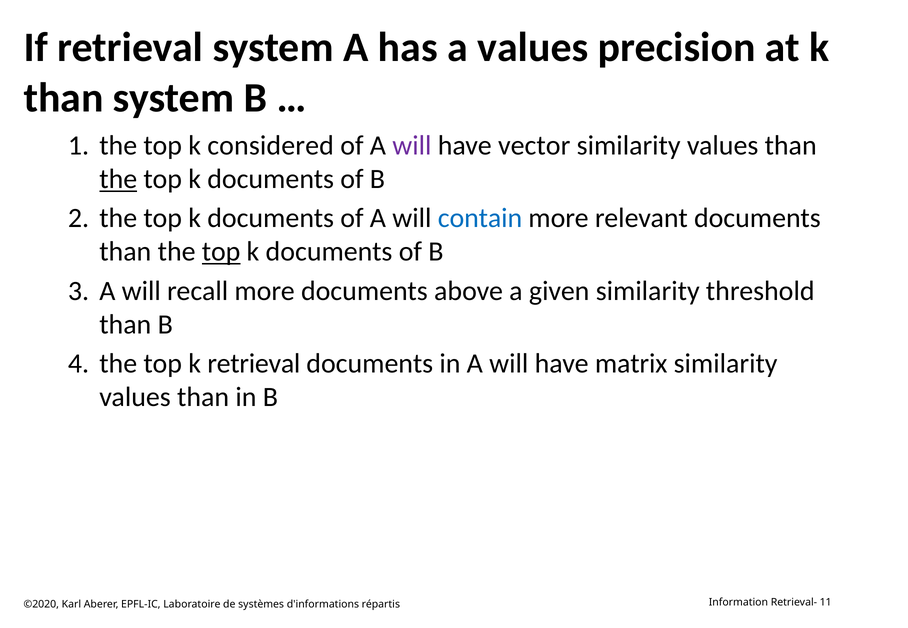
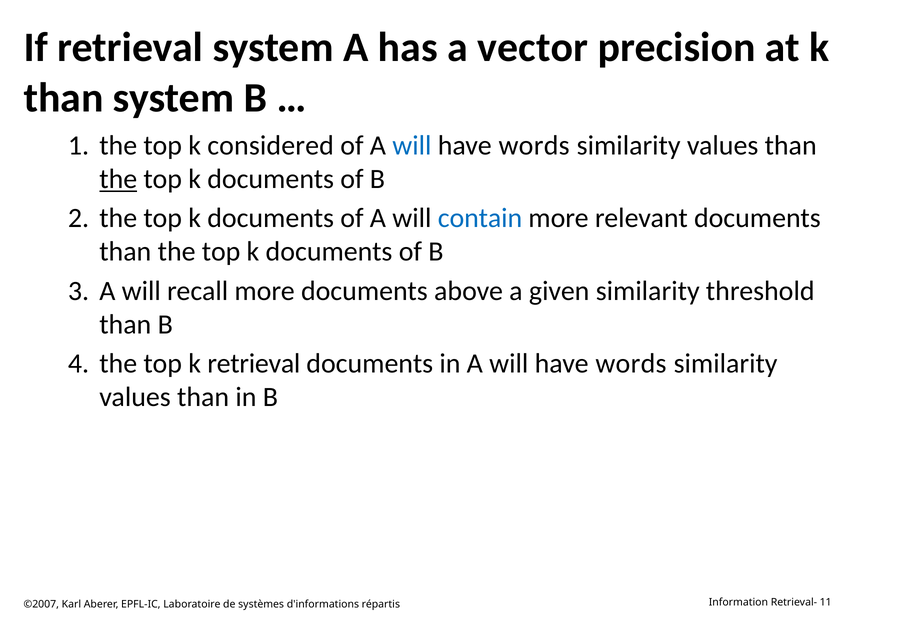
a values: values -> vector
will at (412, 146) colour: purple -> blue
vector at (534, 146): vector -> words
top at (221, 252) underline: present -> none
matrix at (631, 364): matrix -> words
©2020: ©2020 -> ©2007
